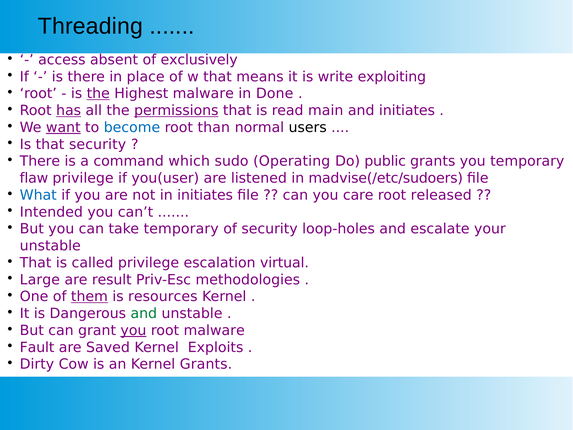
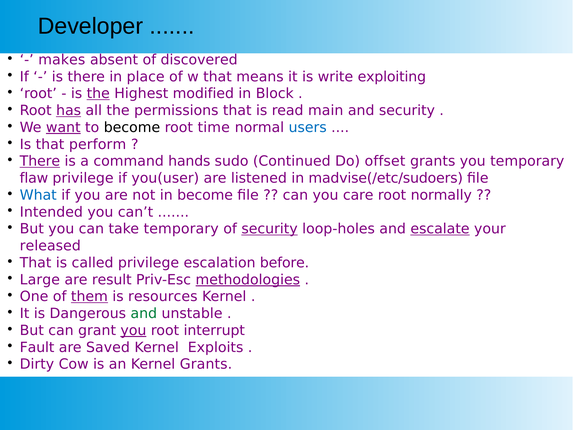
Threading: Threading -> Developer
access: access -> makes
exclusively: exclusively -> discovered
Highest malware: malware -> modified
Done: Done -> Block
permissions underline: present -> none
and initiates: initiates -> security
become at (132, 127) colour: blue -> black
than: than -> time
users colour: black -> blue
that security: security -> perform
There at (40, 161) underline: none -> present
which: which -> hands
Operating: Operating -> Continued
public: public -> offset
in initiates: initiates -> become
released: released -> normally
security at (270, 229) underline: none -> present
escalate underline: none -> present
unstable at (50, 246): unstable -> released
virtual: virtual -> before
methodologies underline: none -> present
root malware: malware -> interrupt
